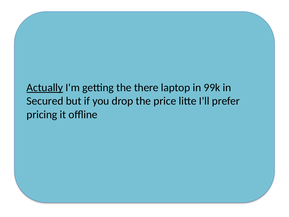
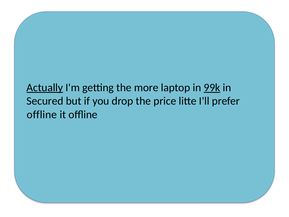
there: there -> more
99k underline: none -> present
pricing at (42, 114): pricing -> offline
